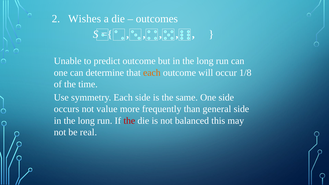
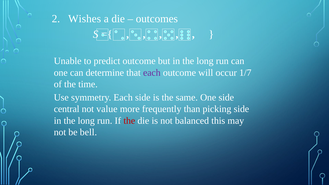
each at (152, 73) colour: orange -> purple
1/8: 1/8 -> 1/7
occurs: occurs -> central
general: general -> picking
real: real -> bell
